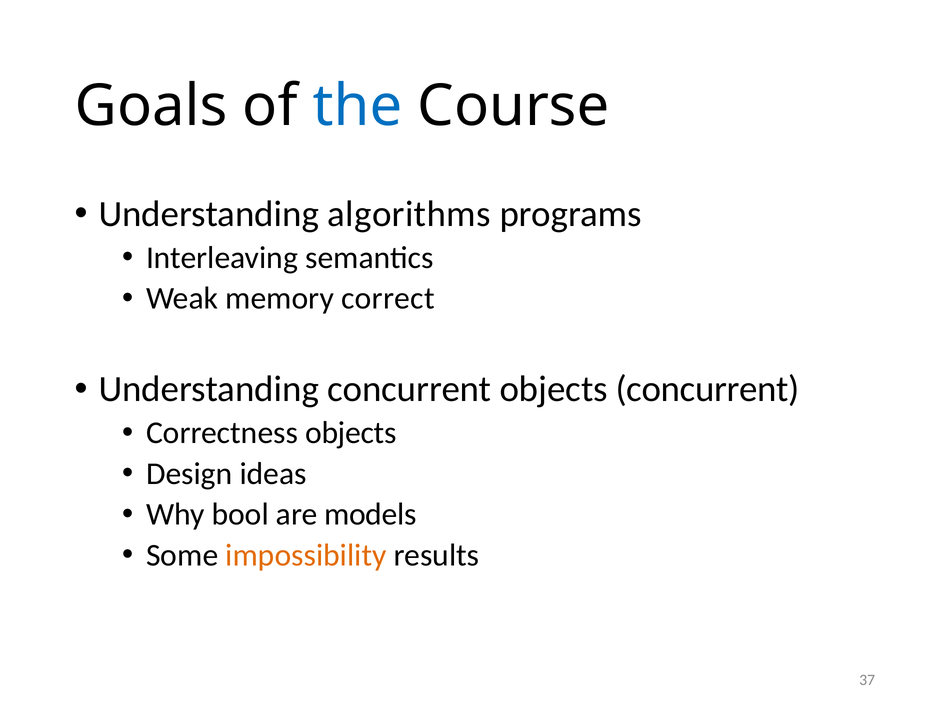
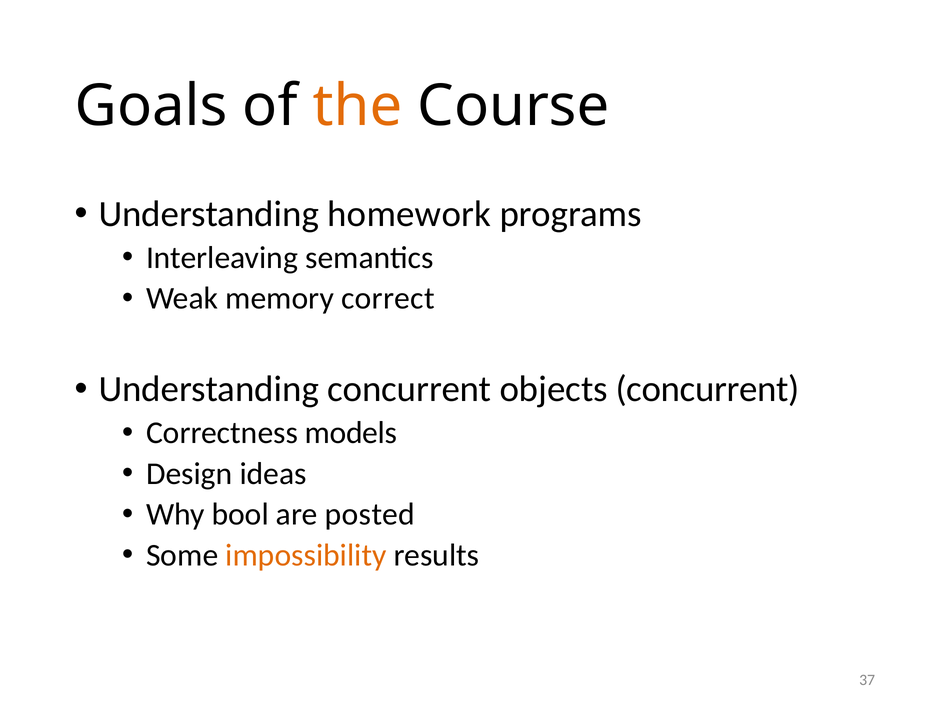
the colour: blue -> orange
algorithms: algorithms -> homework
Correctness objects: objects -> models
models: models -> posted
